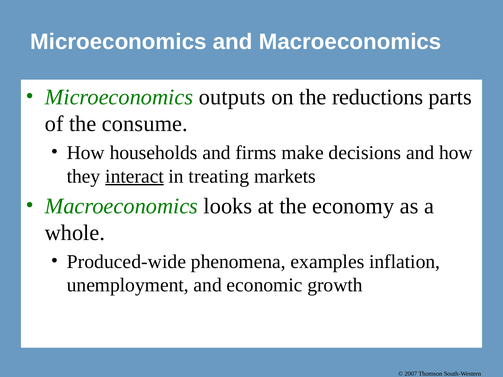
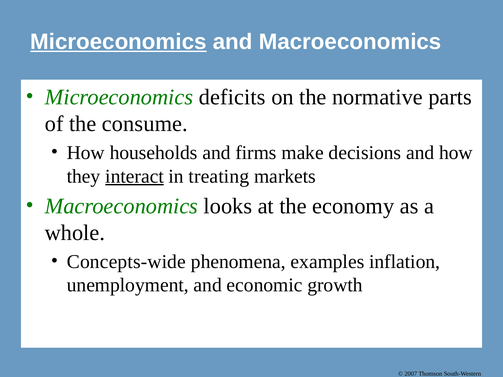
Microeconomics at (118, 42) underline: none -> present
outputs: outputs -> deficits
reductions: reductions -> normative
Produced-wide: Produced-wide -> Concepts-wide
